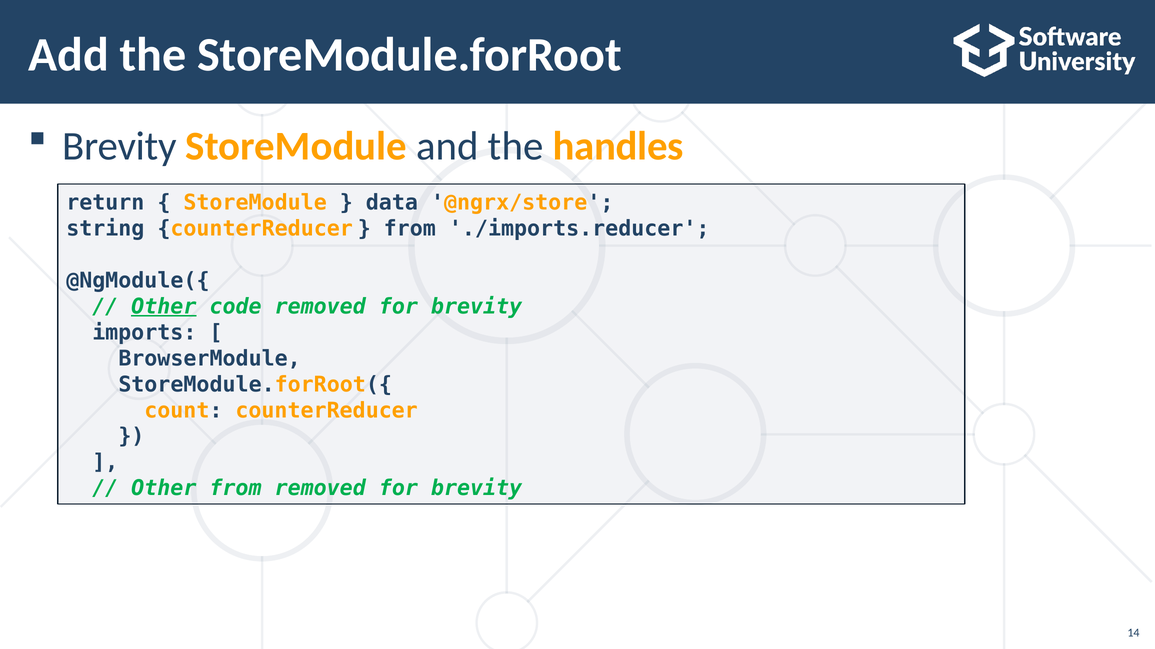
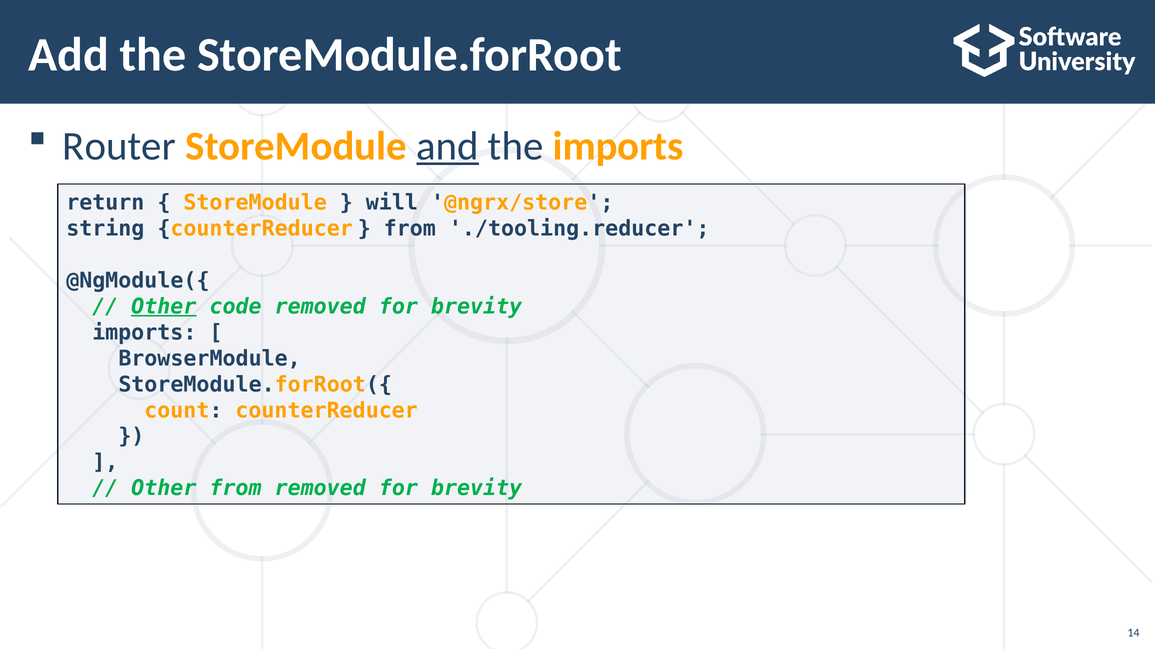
Brevity at (119, 147): Brevity -> Router
and underline: none -> present
the handles: handles -> imports
data: data -> will
./imports.reducer: ./imports.reducer -> ./tooling.reducer
